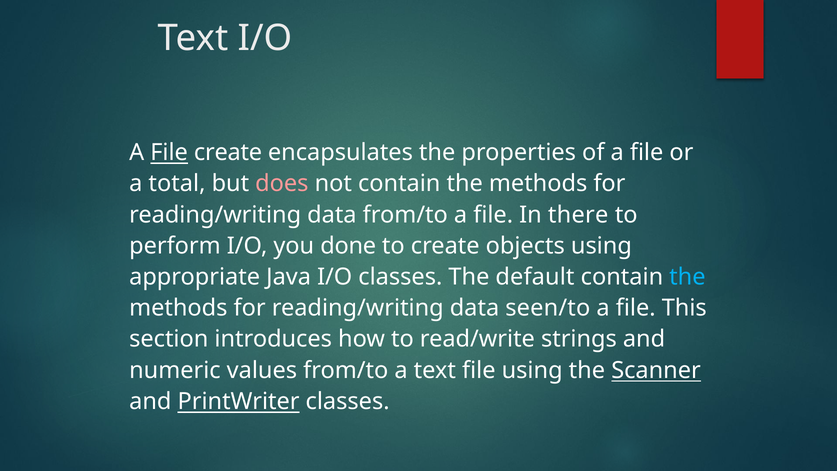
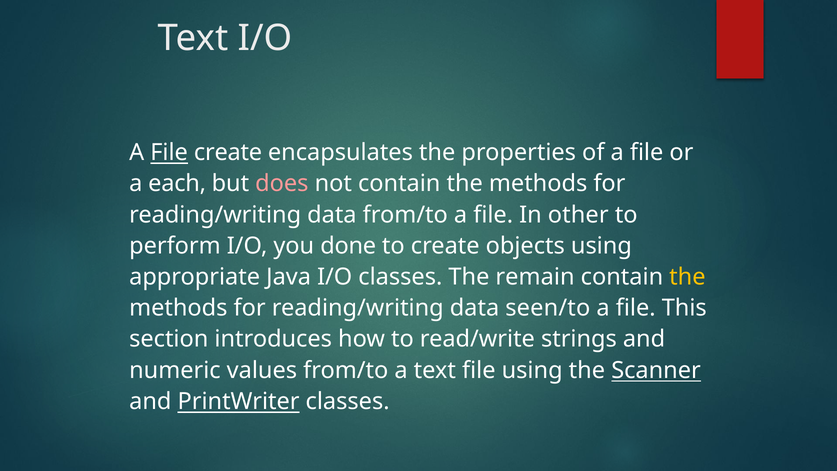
total: total -> each
there: there -> other
default: default -> remain
the at (687, 277) colour: light blue -> yellow
